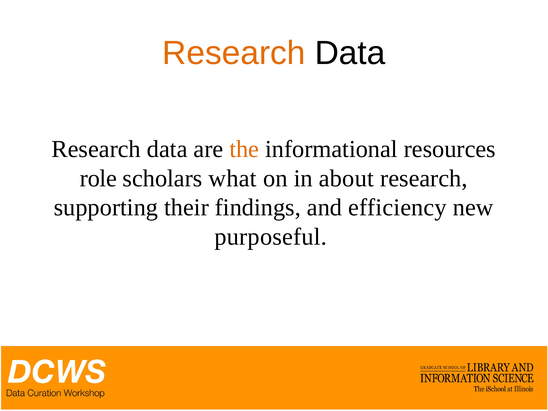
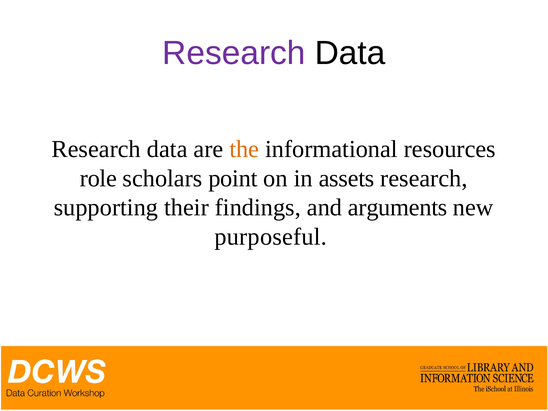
Research at (234, 53) colour: orange -> purple
what: what -> point
about: about -> assets
efficiency: efficiency -> arguments
